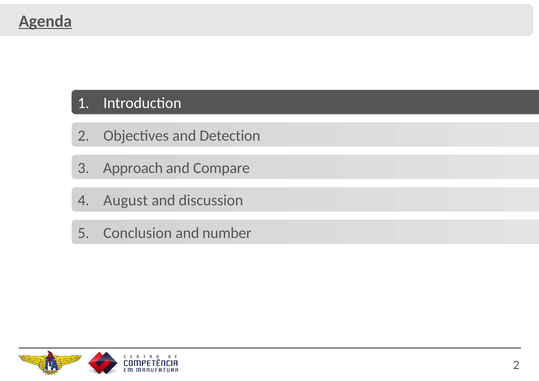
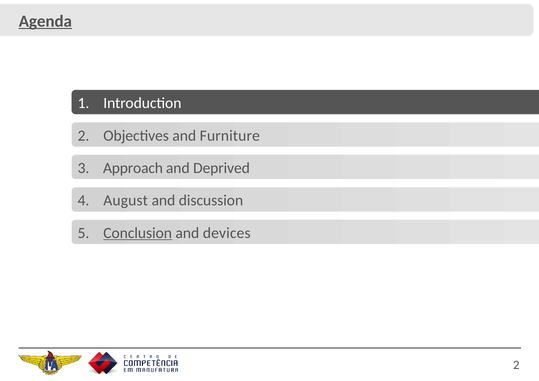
Detection: Detection -> Furniture
Compare: Compare -> Deprived
Conclusion underline: none -> present
number: number -> devices
